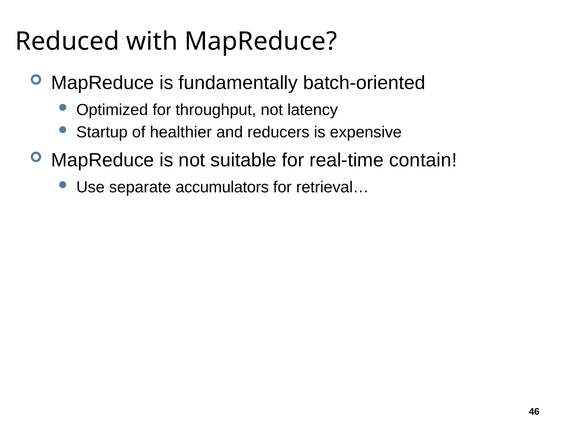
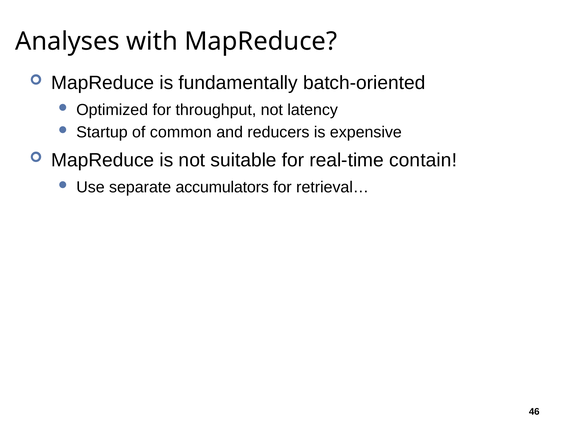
Reduced: Reduced -> Analyses
healthier: healthier -> common
